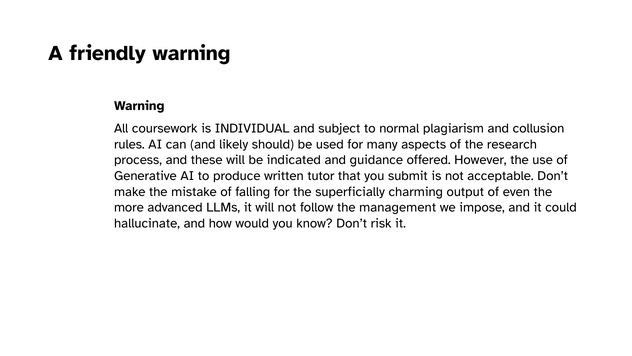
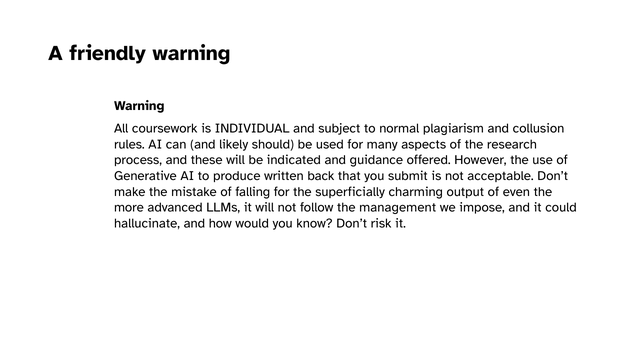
tutor: tutor -> back
